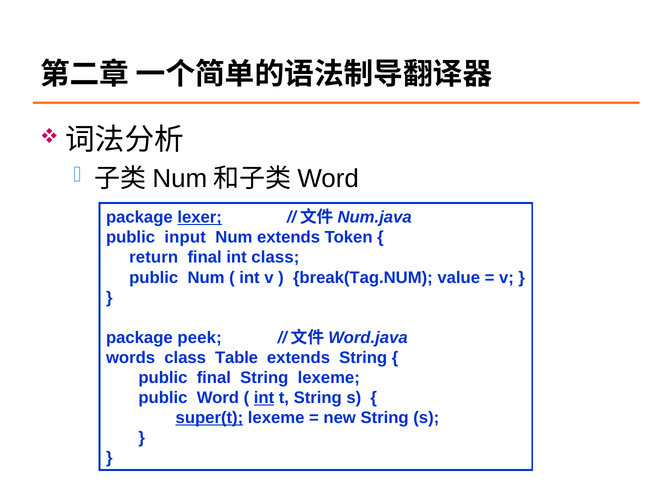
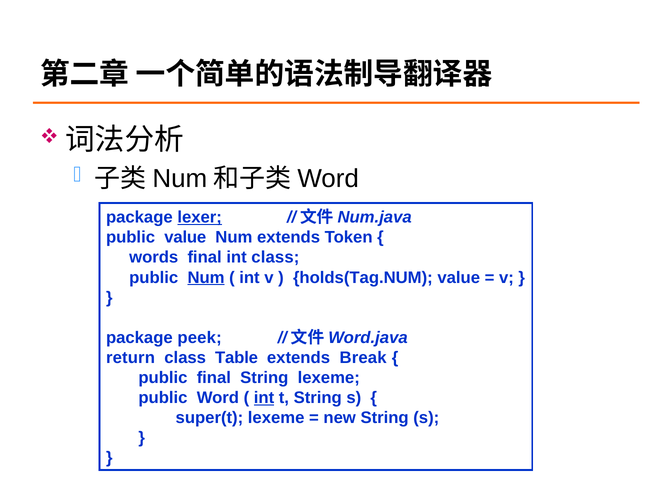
public input: input -> value
return: return -> words
Num at (206, 278) underline: none -> present
break(Tag.NUM: break(Tag.NUM -> holds(Tag.NUM
words: words -> return
extends String: String -> Break
super(t underline: present -> none
